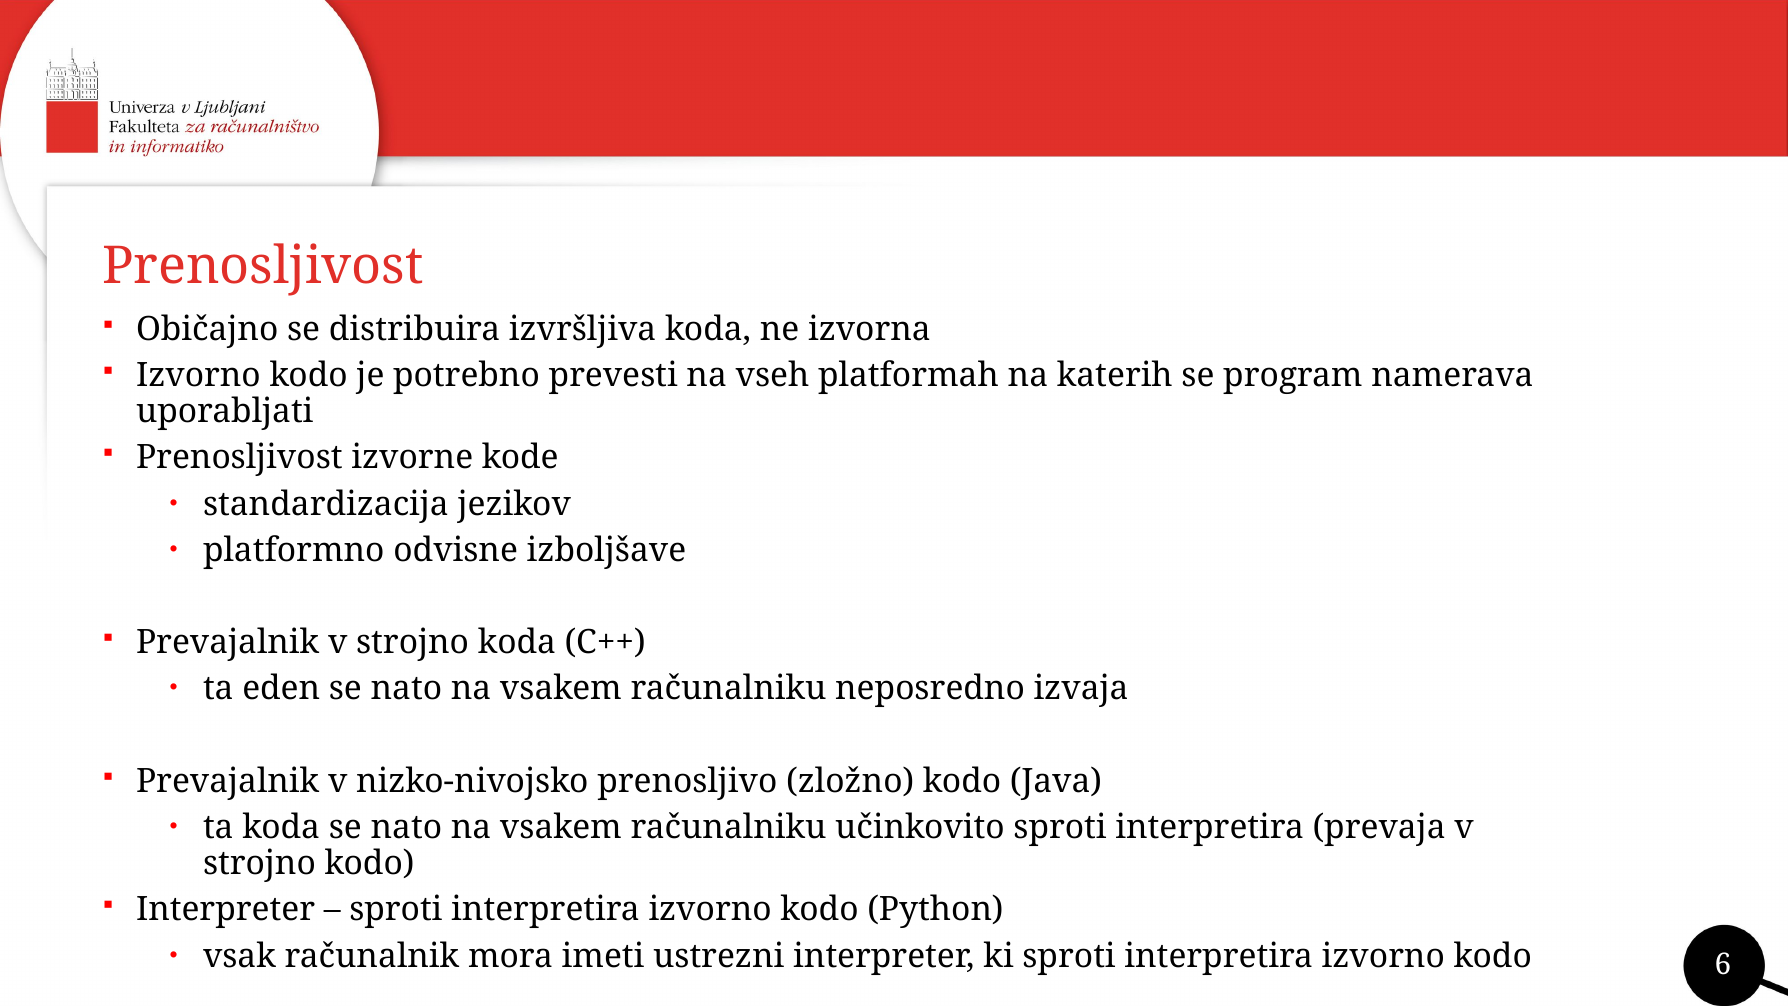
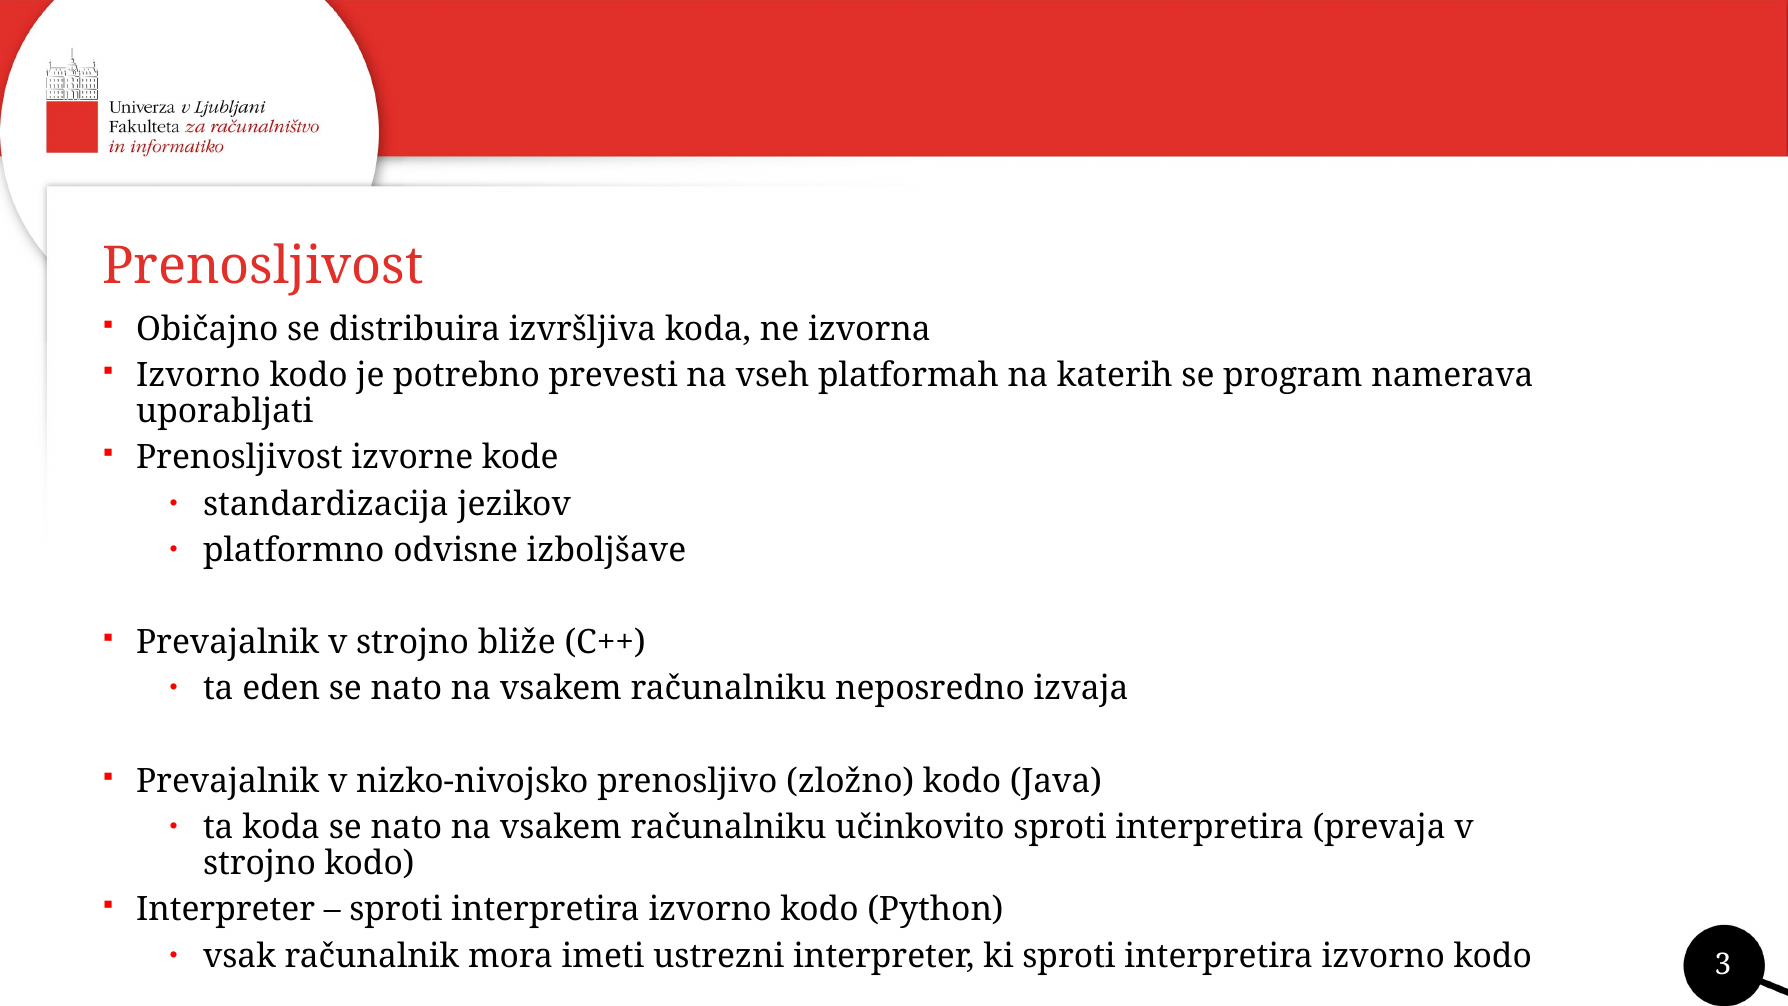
strojno koda: koda -> bliže
6: 6 -> 3
